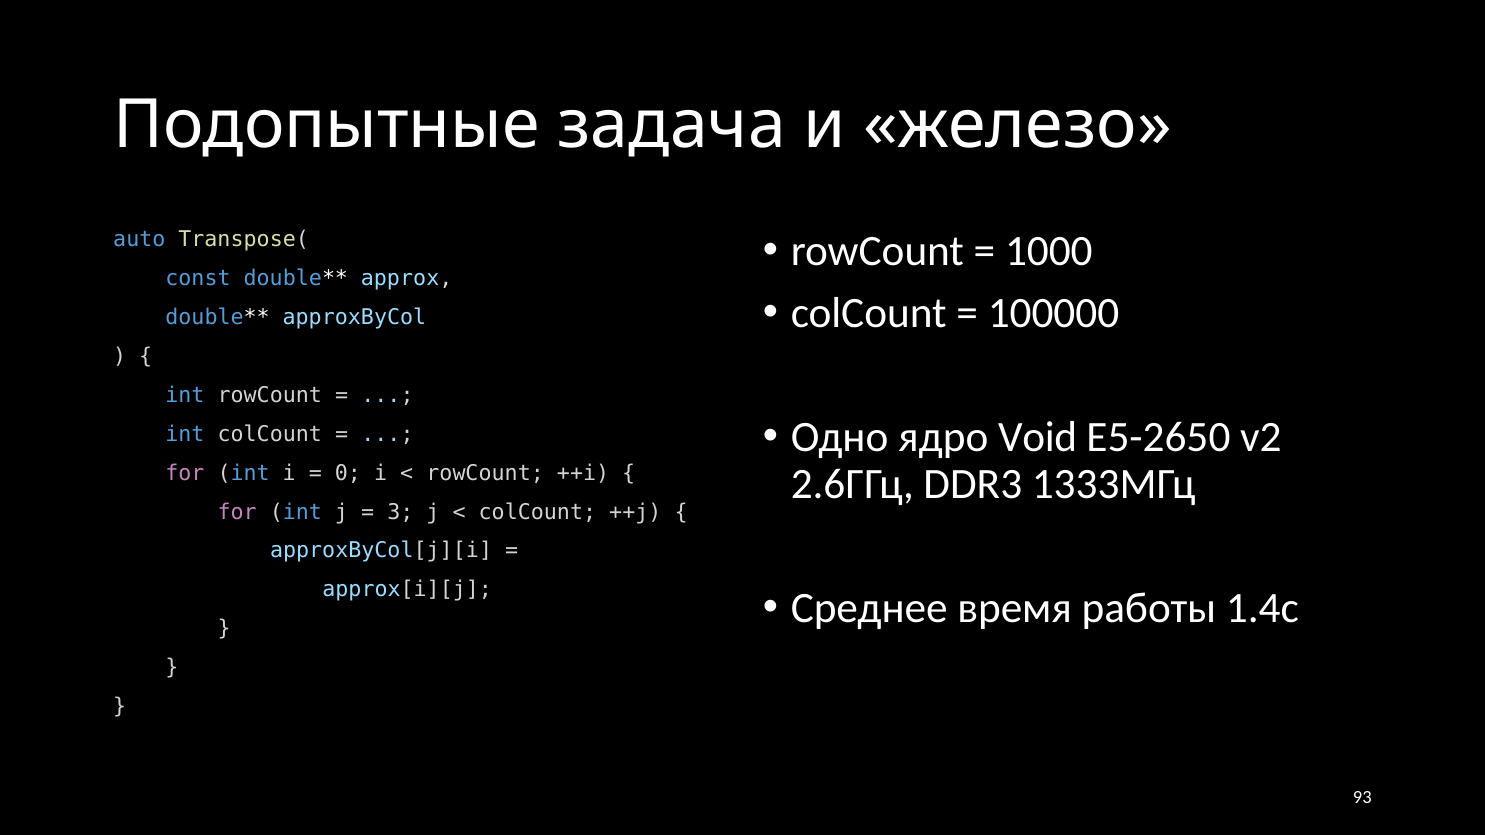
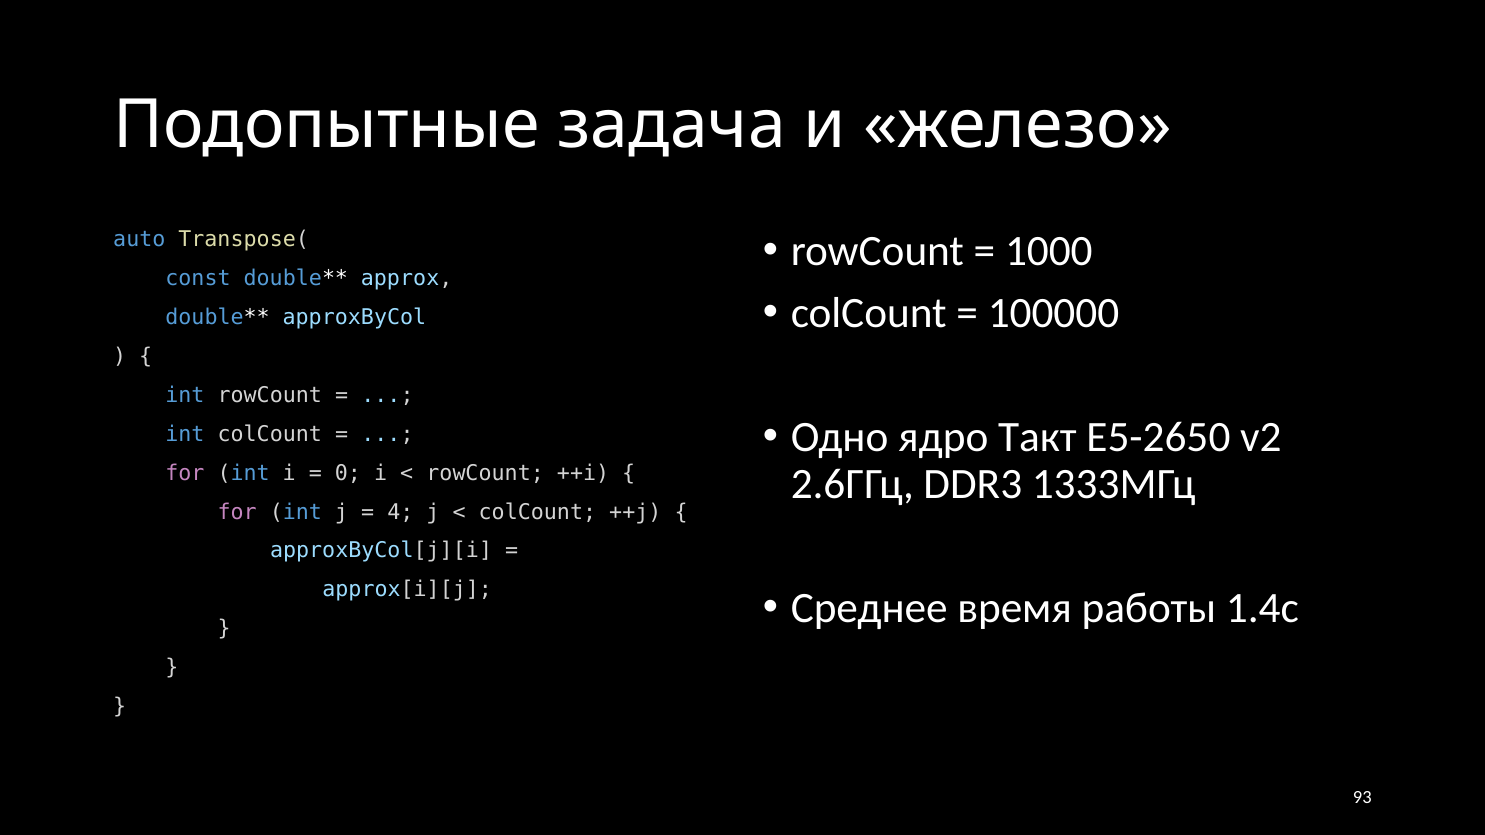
Void: Void -> Такт
3: 3 -> 4
